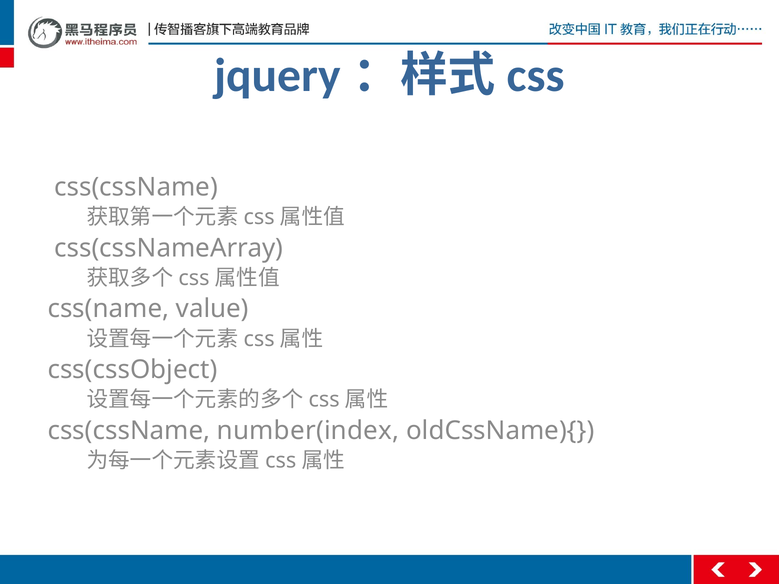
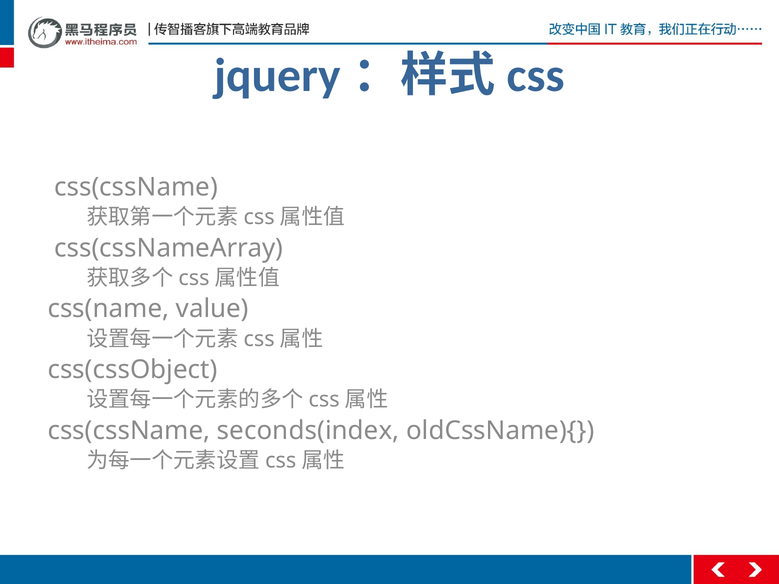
number(index: number(index -> seconds(index
